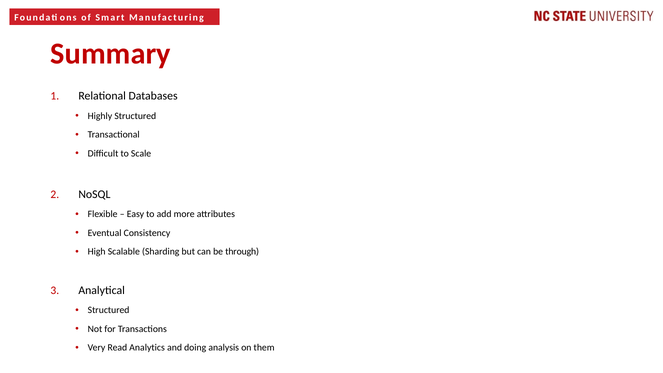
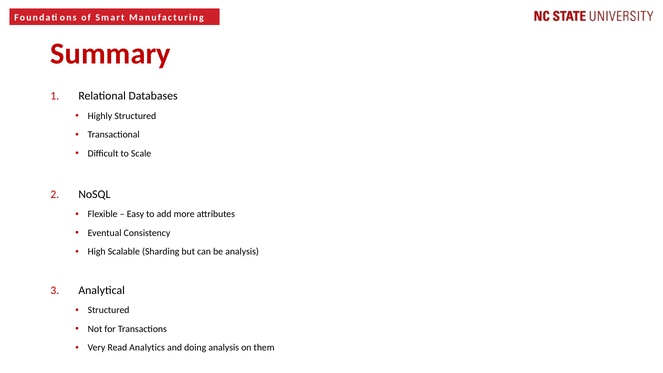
be through: through -> analysis
